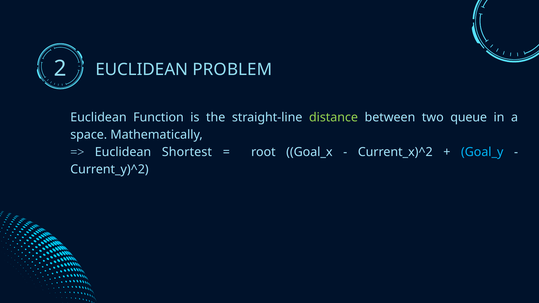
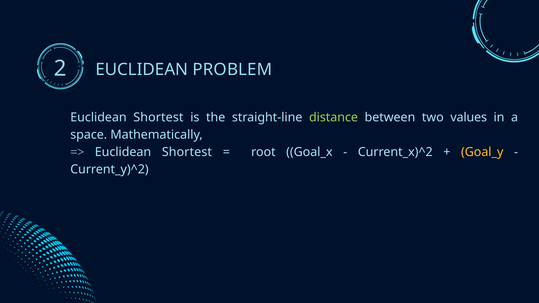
Function at (158, 117): Function -> Shortest
queue: queue -> values
Goal_y colour: light blue -> yellow
